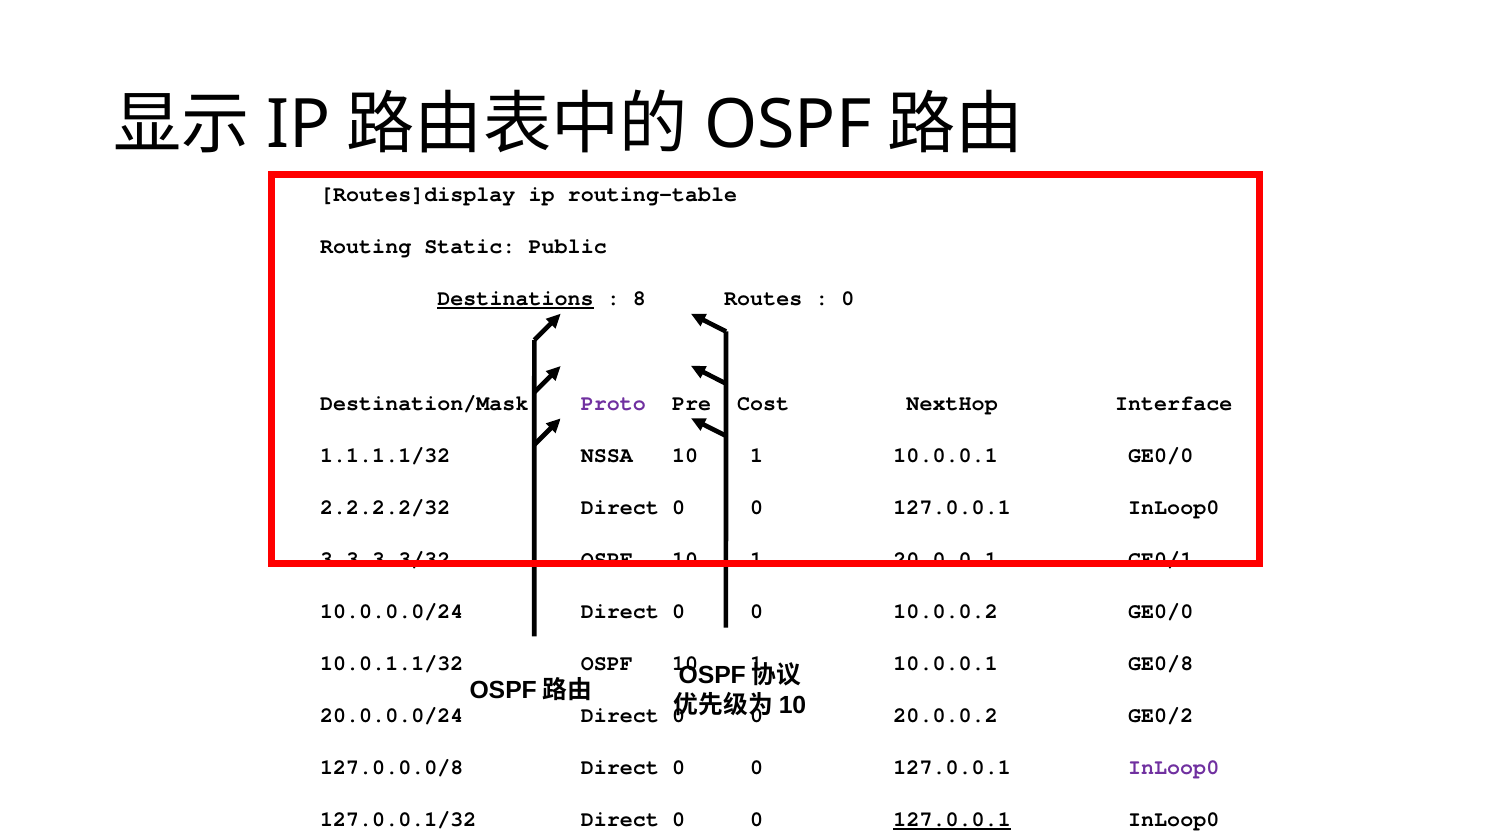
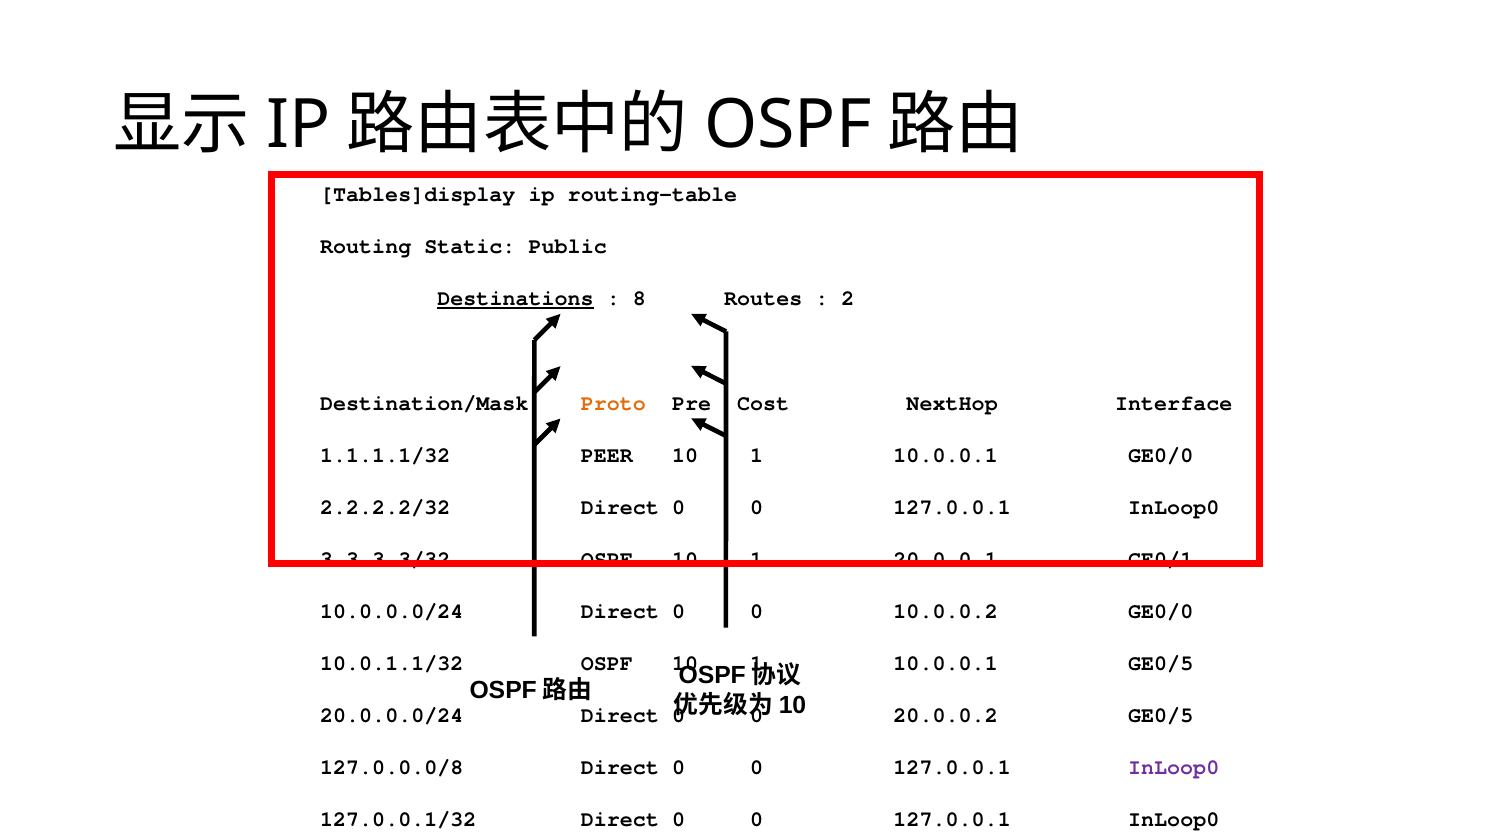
Routes]display: Routes]display -> Tables]display
0 at (848, 298): 0 -> 2
Proto colour: purple -> orange
NSSA: NSSA -> PEER
10.0.0.1 GE0/8: GE0/8 -> GE0/5
20.0.0.2 GE0/2: GE0/2 -> GE0/5
127.0.0.1 at (952, 819) underline: present -> none
